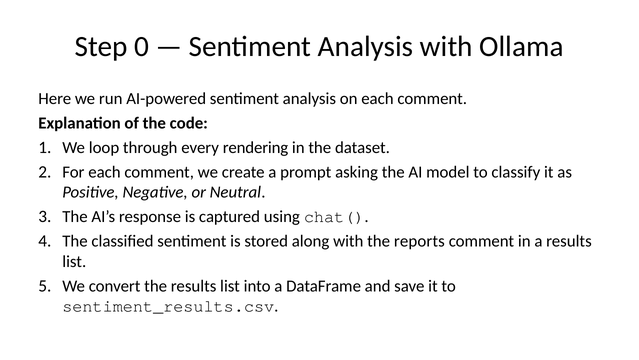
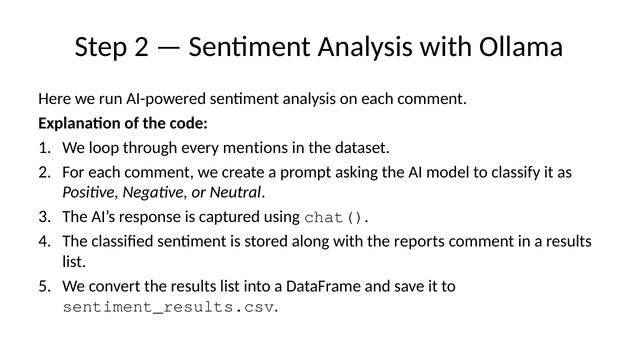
Step 0: 0 -> 2
rendering: rendering -> mentions
